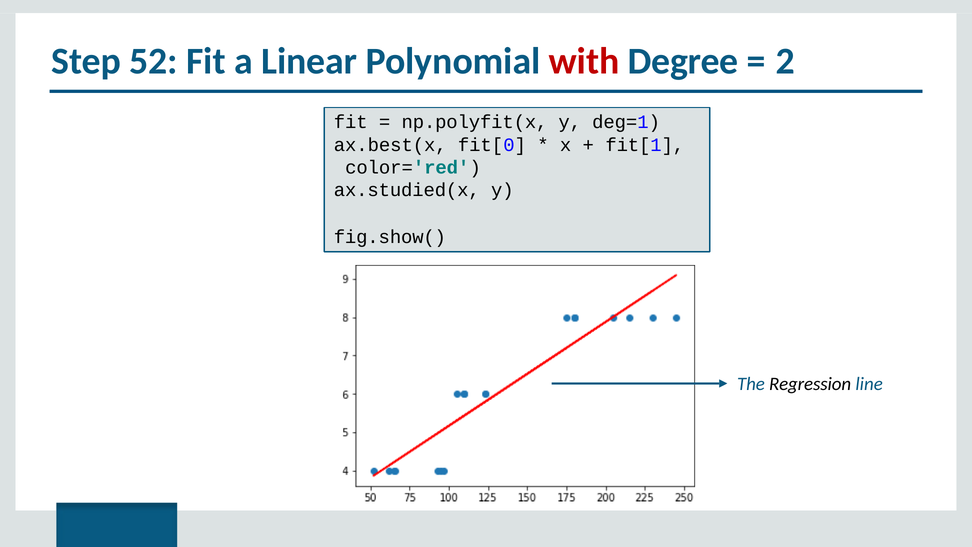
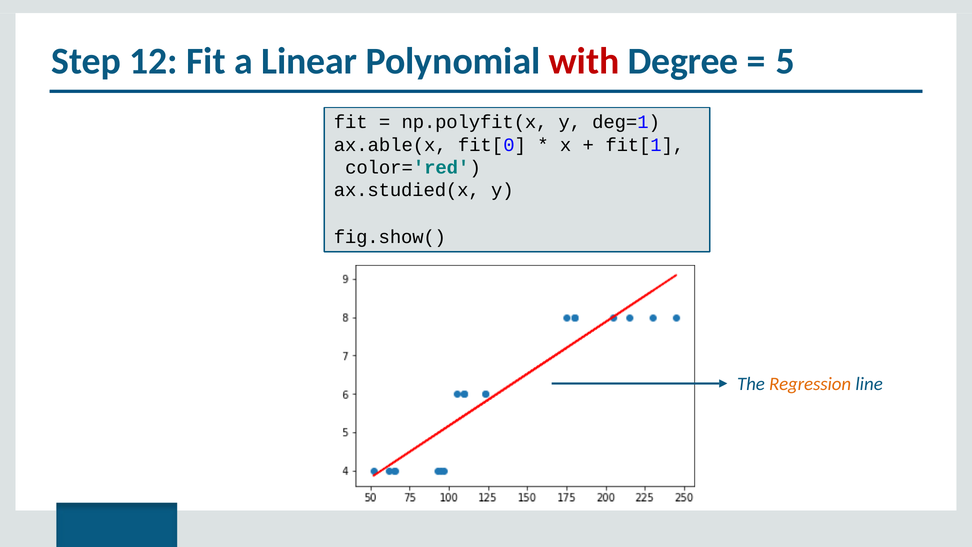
52: 52 -> 12
2: 2 -> 5
ax.best(x: ax.best(x -> ax.able(x
Regression colour: black -> orange
